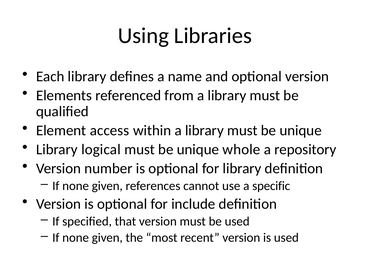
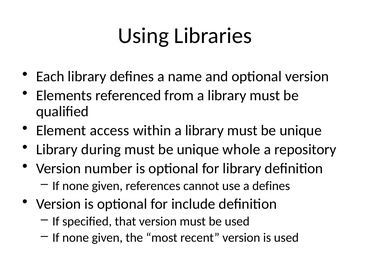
logical: logical -> during
a specific: specific -> defines
